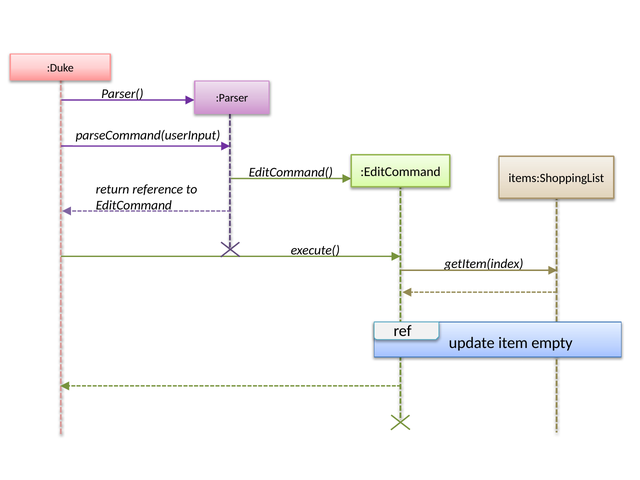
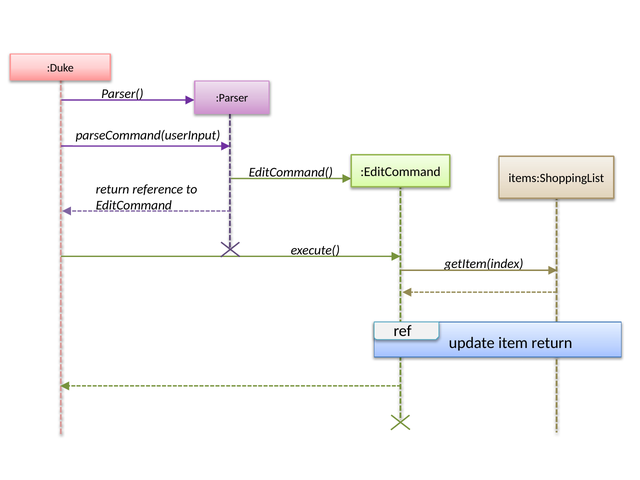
item empty: empty -> return
